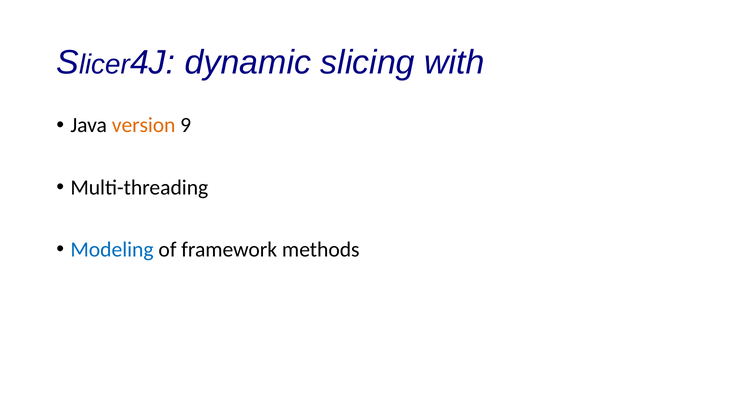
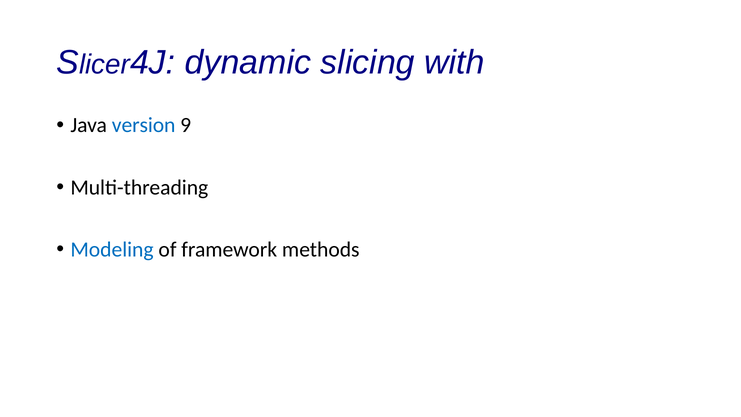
version colour: orange -> blue
